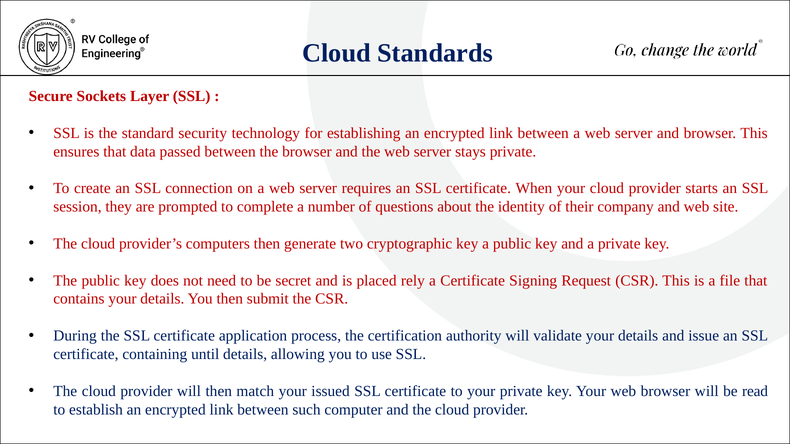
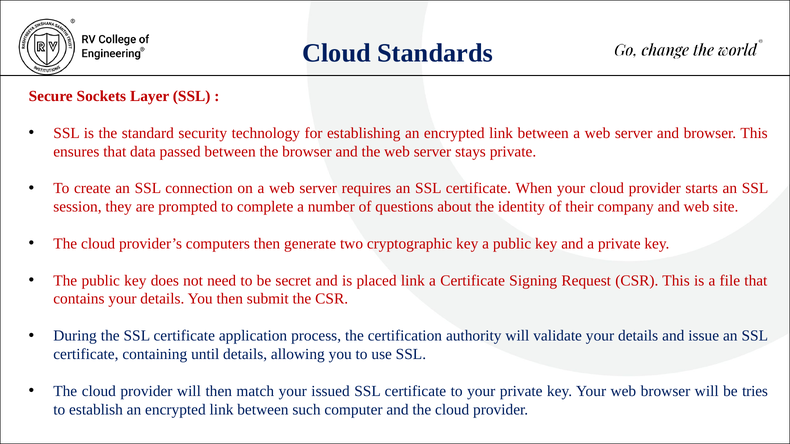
placed rely: rely -> link
read: read -> tries
